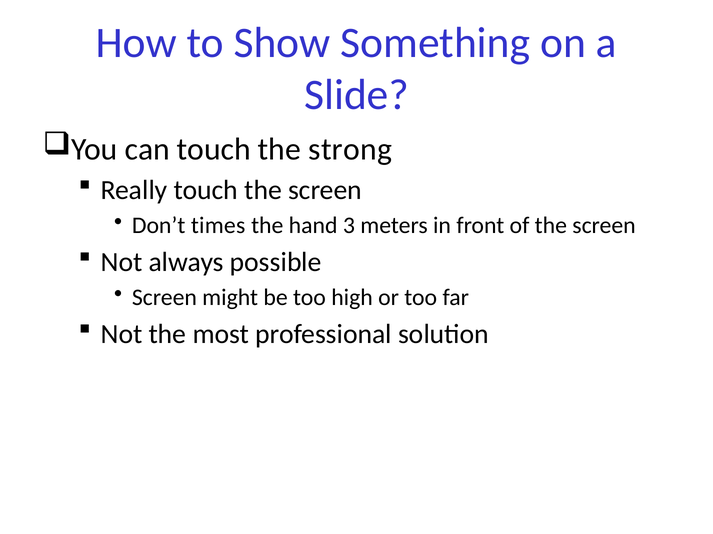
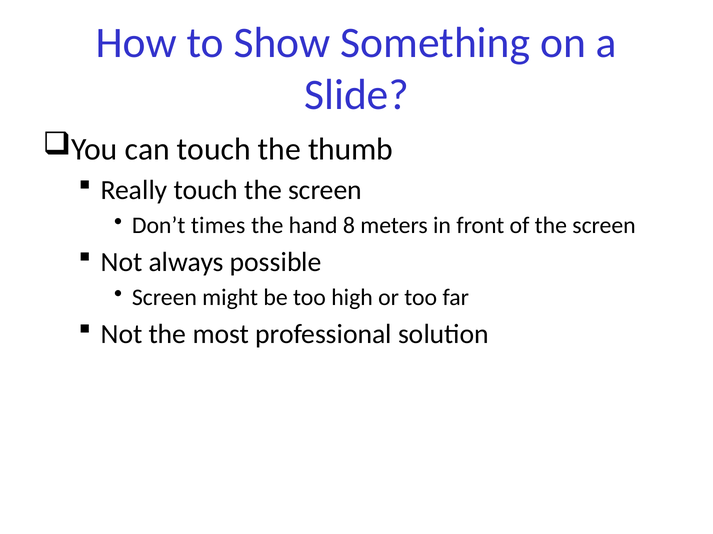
strong: strong -> thumb
3: 3 -> 8
